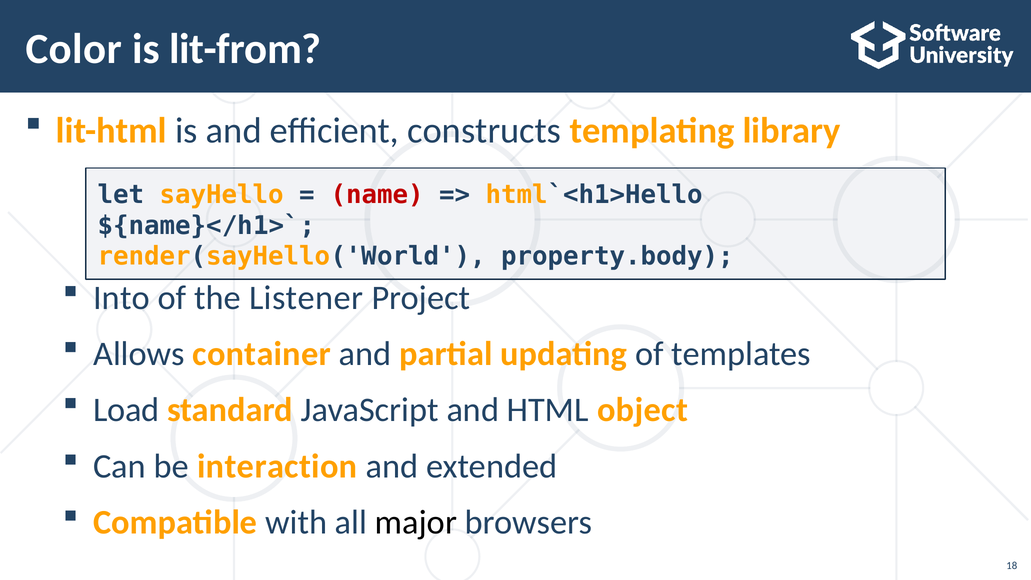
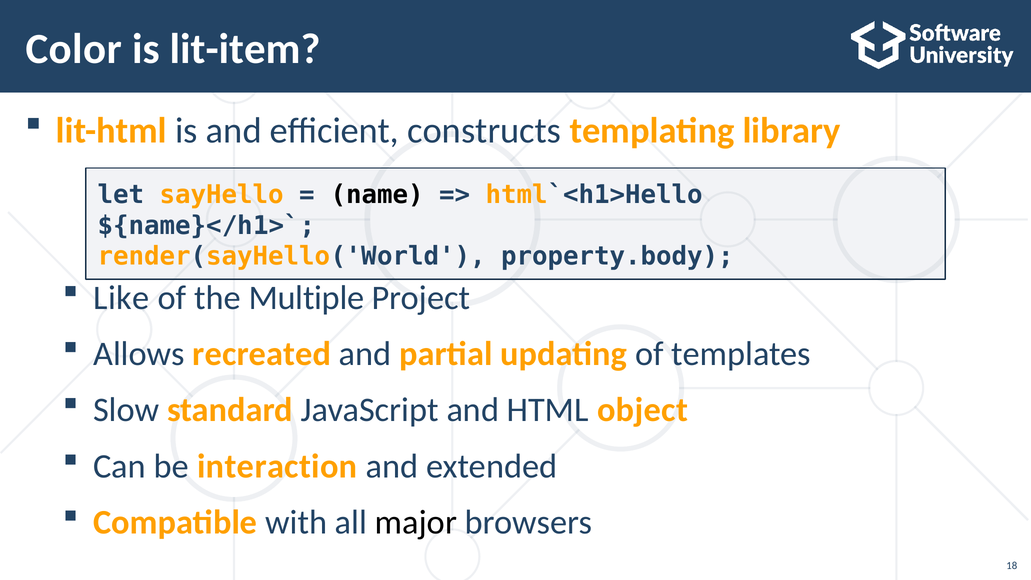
lit-from: lit-from -> lit-item
name colour: red -> black
Into: Into -> Like
Listener: Listener -> Multiple
container: container -> recreated
Load: Load -> Slow
